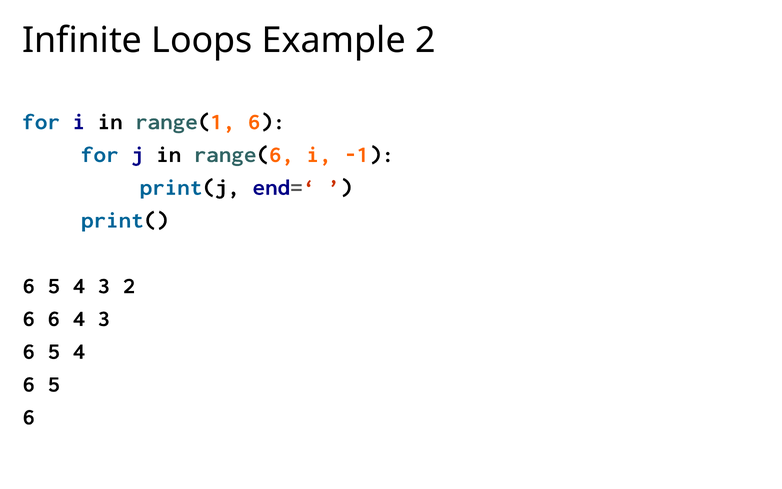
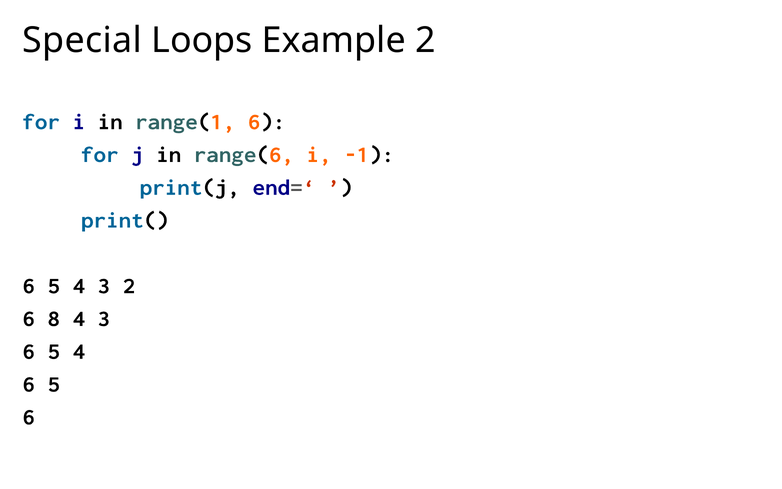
Infinite: Infinite -> Special
6 6: 6 -> 8
